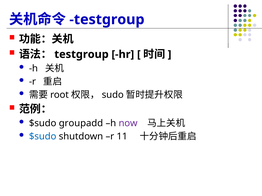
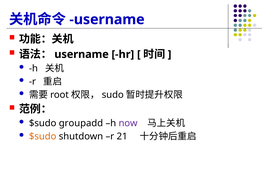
testgroup at (107, 20): testgroup -> username
testgroup at (82, 54): testgroup -> username
$sudo at (43, 137) colour: blue -> orange
11: 11 -> 21
